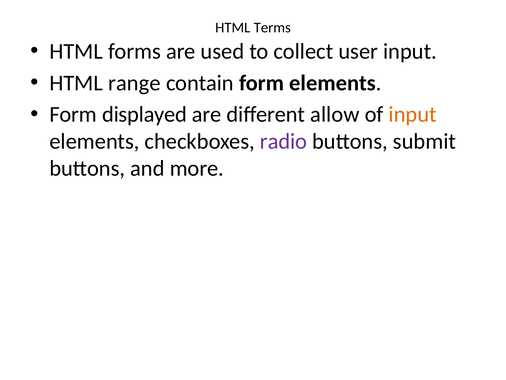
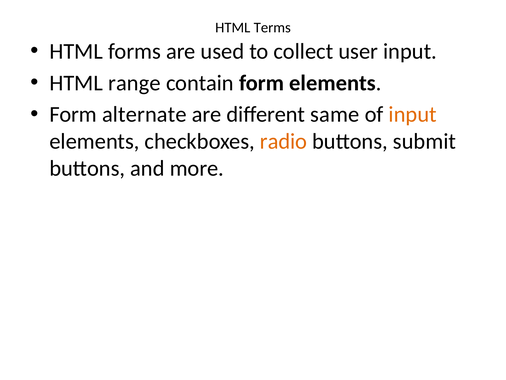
displayed: displayed -> alternate
allow: allow -> same
radio colour: purple -> orange
